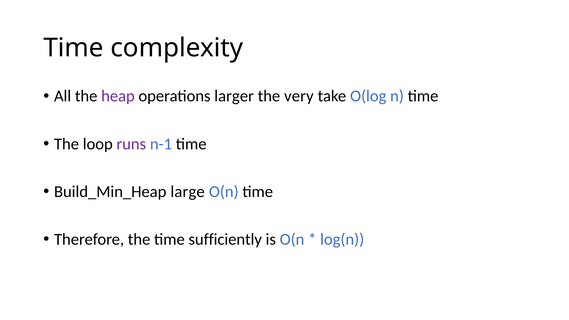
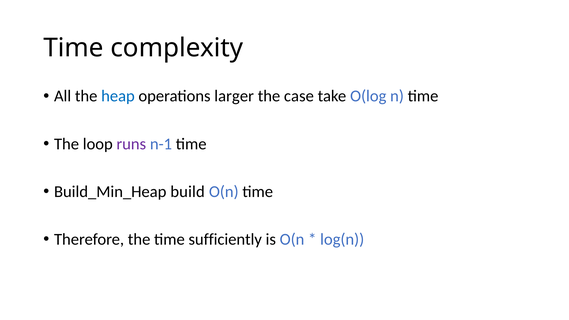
heap colour: purple -> blue
very: very -> case
large: large -> build
